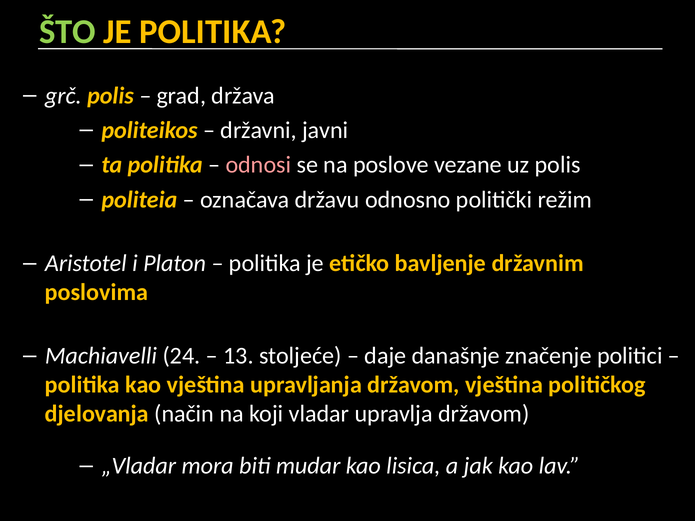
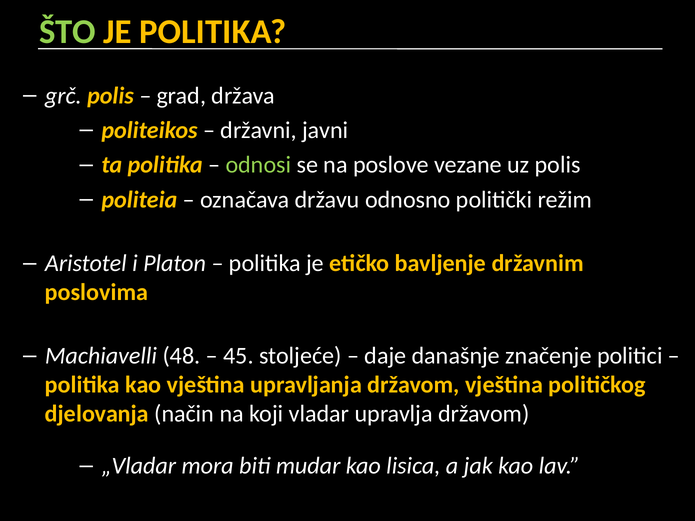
odnosi colour: pink -> light green
24: 24 -> 48
13: 13 -> 45
